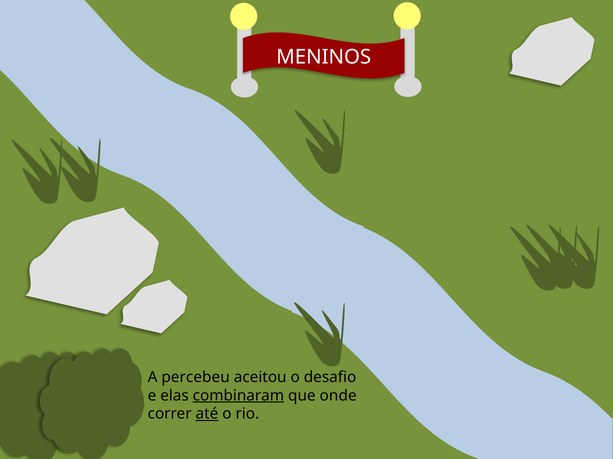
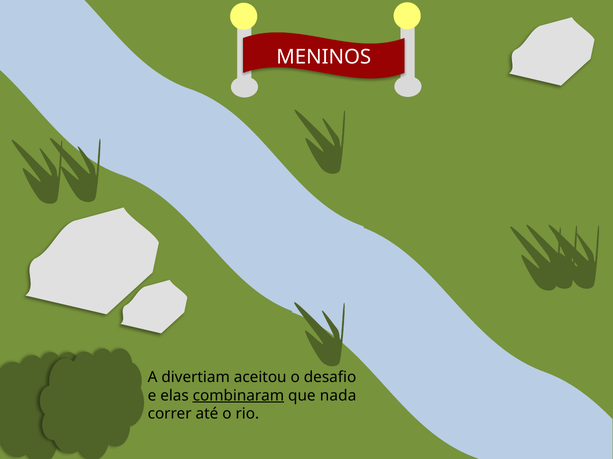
percebeu: percebeu -> divertiam
onde: onde -> nada
até underline: present -> none
